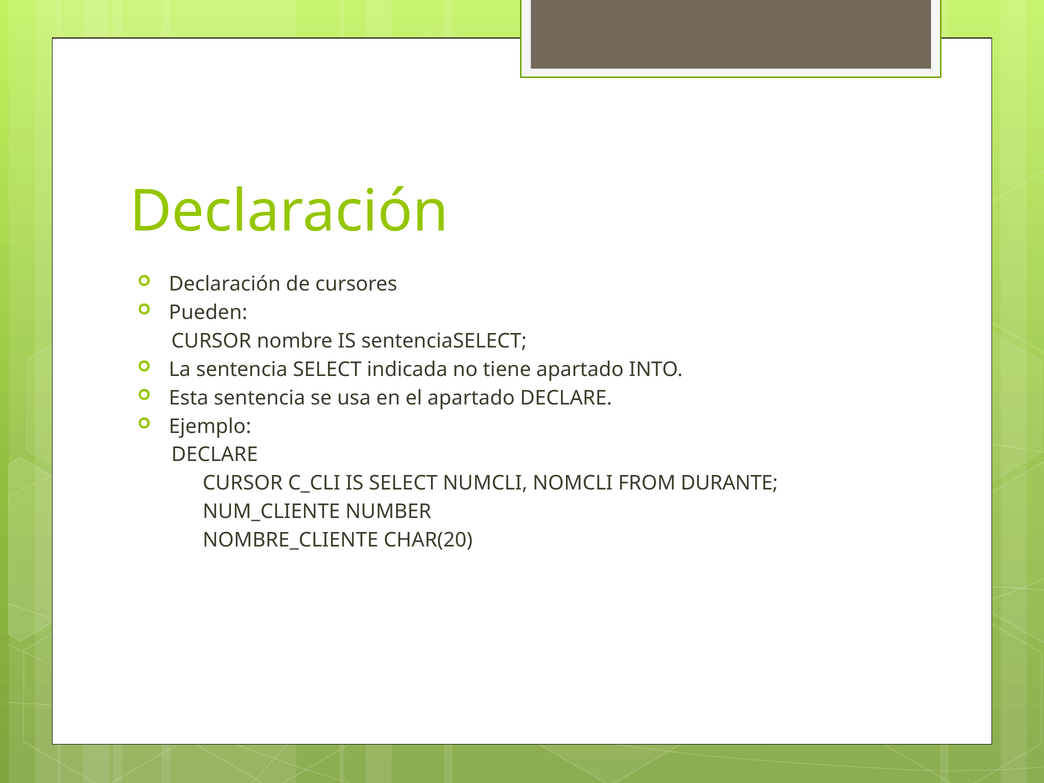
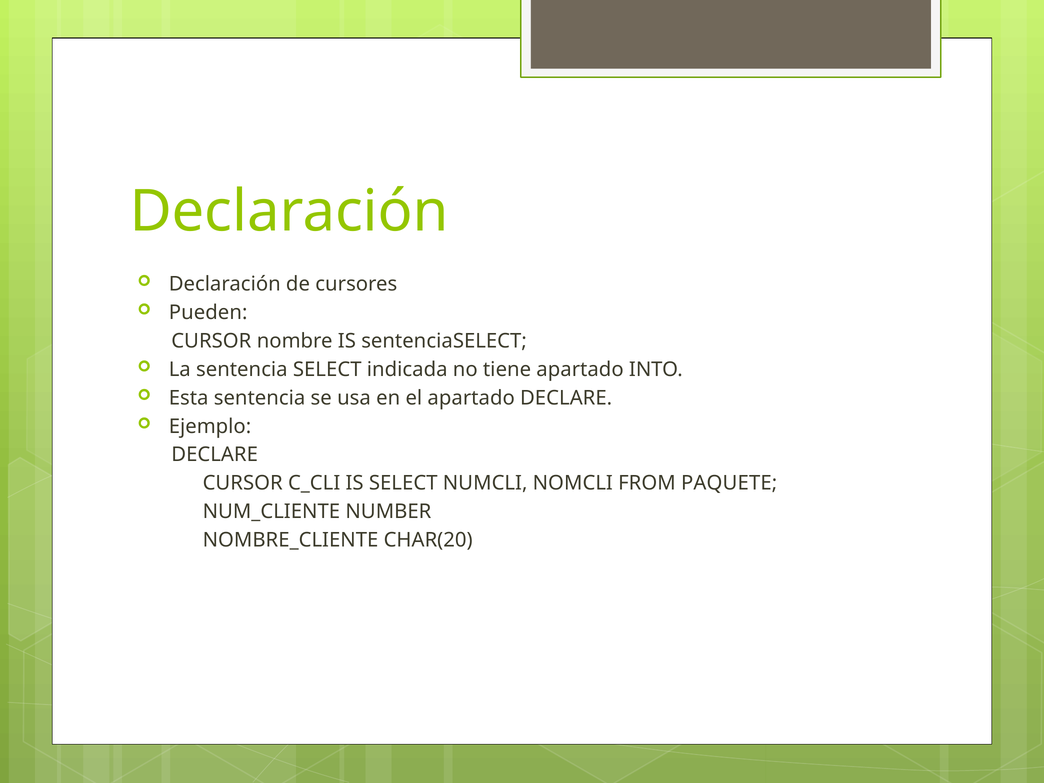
DURANTE: DURANTE -> PAQUETE
